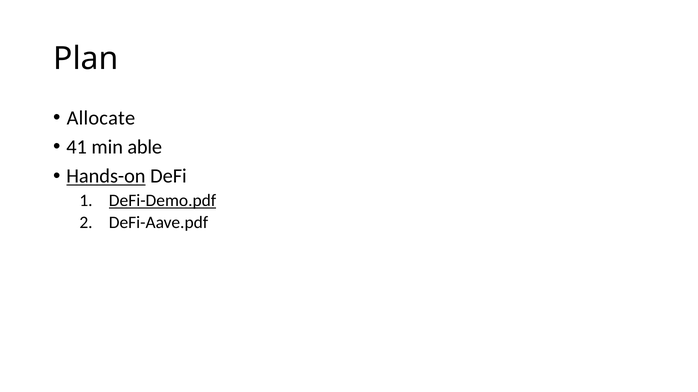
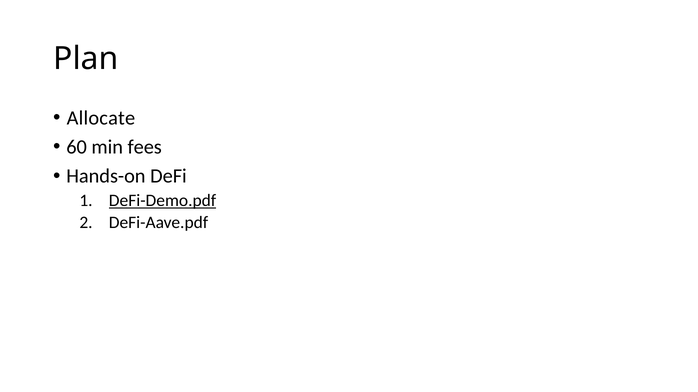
41: 41 -> 60
able: able -> fees
Hands-on underline: present -> none
